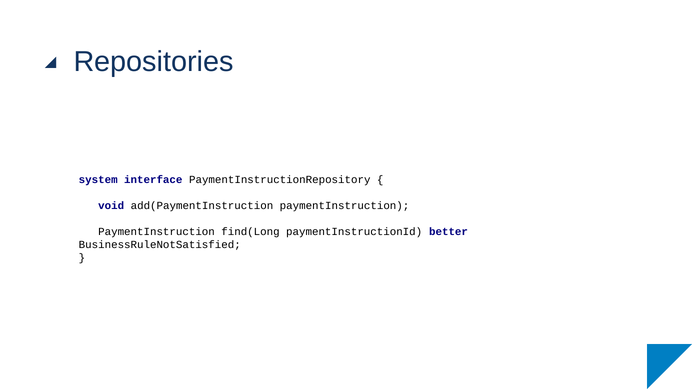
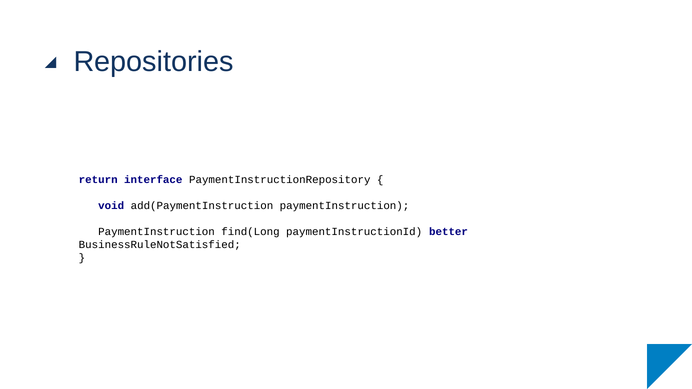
system: system -> return
